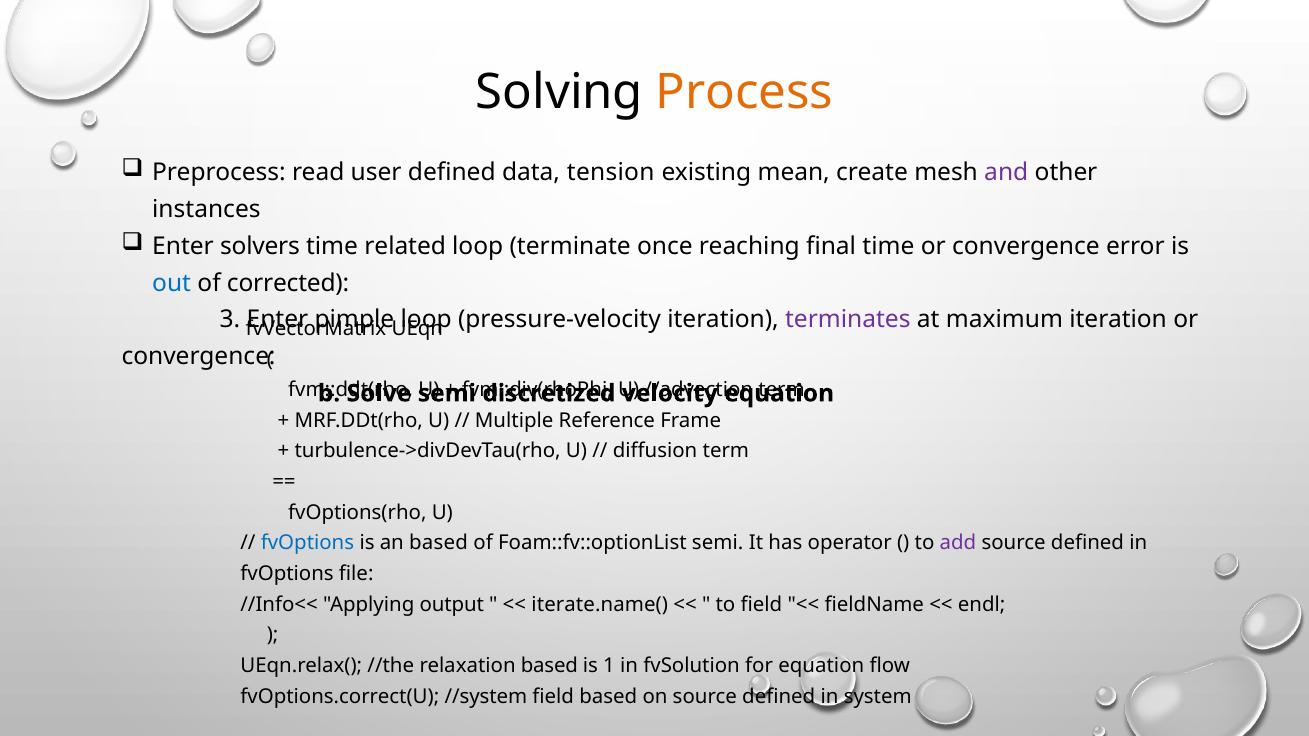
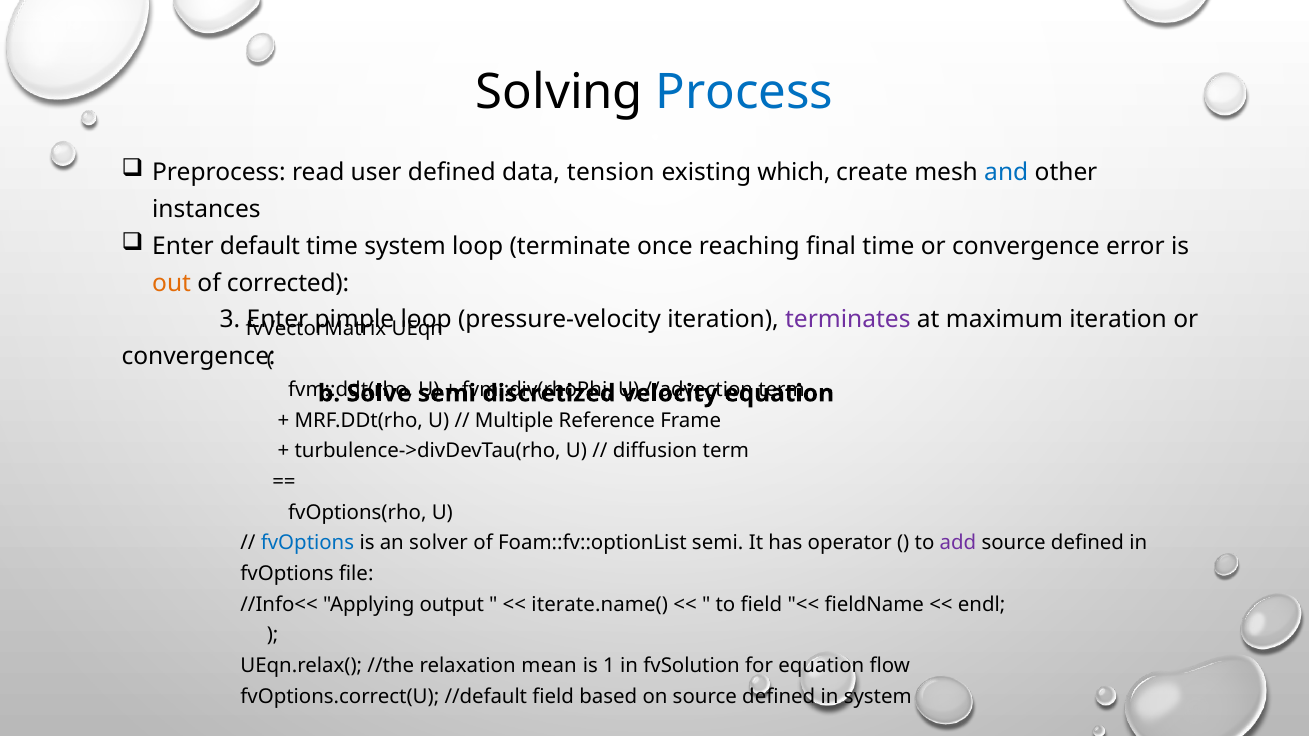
Process colour: orange -> blue
mean: mean -> which
and colour: purple -> blue
solvers: solvers -> default
time related: related -> system
out colour: blue -> orange
an based: based -> solver
relaxation based: based -> mean
//system: //system -> //default
